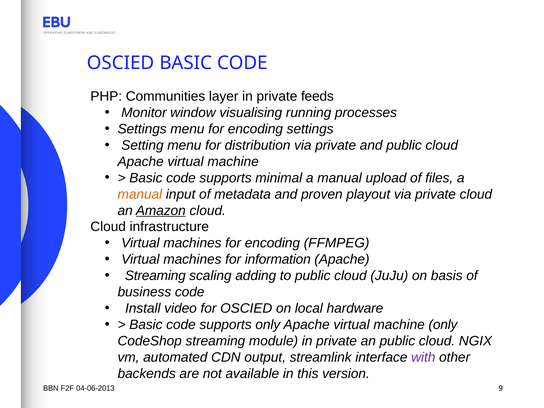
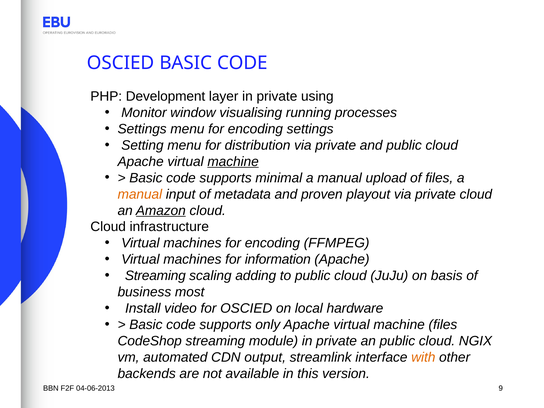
Communities: Communities -> Development
feeds: feeds -> using
machine at (233, 162) underline: none -> present
business code: code -> most
machine only: only -> files
with colour: purple -> orange
